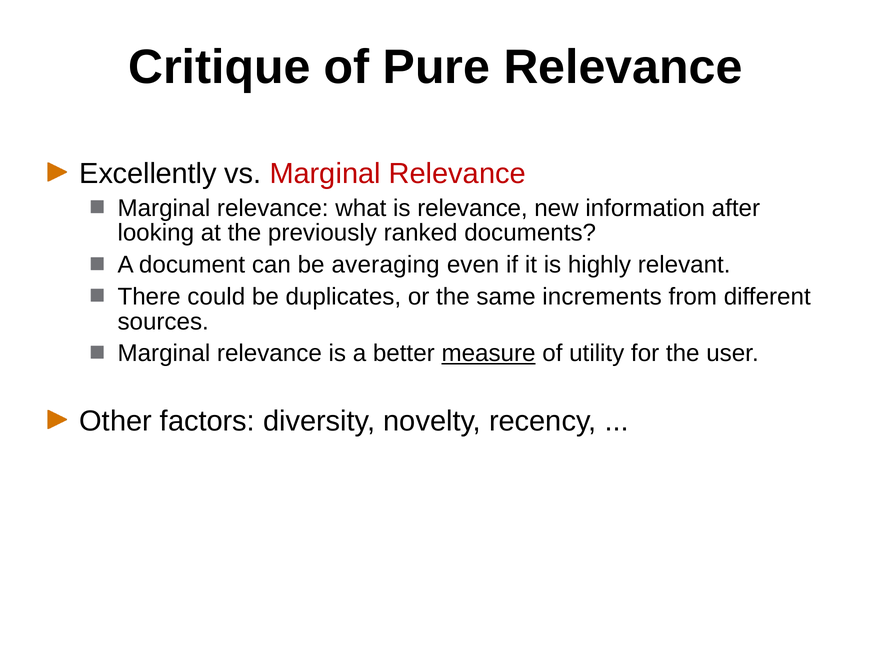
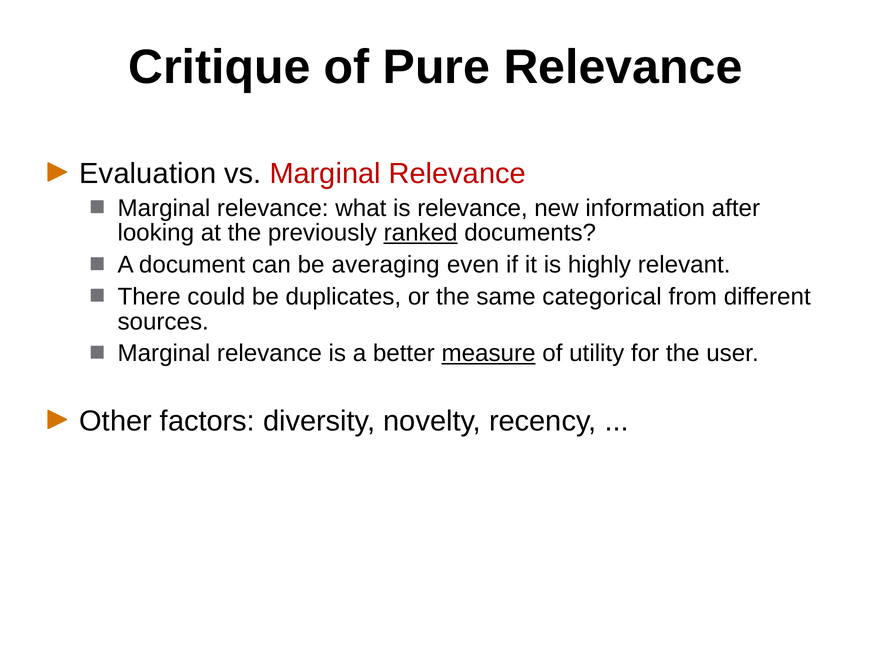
Excellently: Excellently -> Evaluation
ranked underline: none -> present
increments: increments -> categorical
